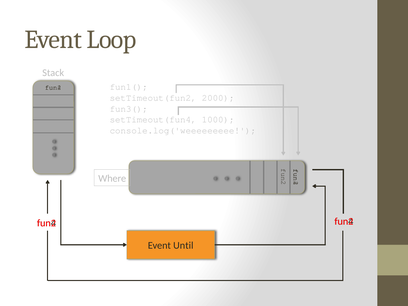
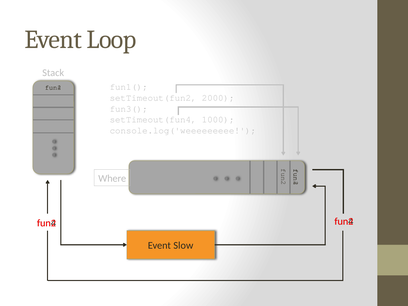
Until: Until -> Slow
